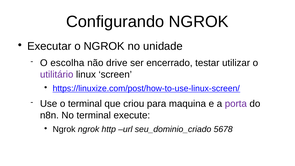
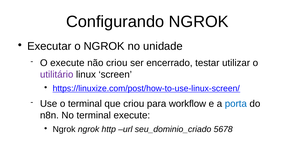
O escolha: escolha -> execute
não drive: drive -> criou
maquina: maquina -> workflow
porta colour: purple -> blue
